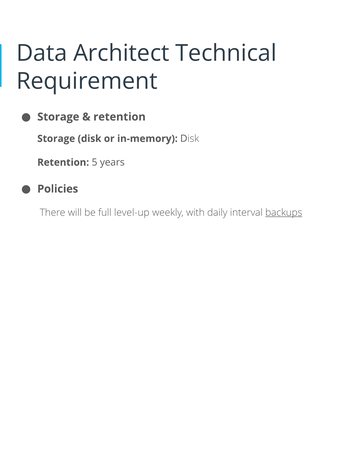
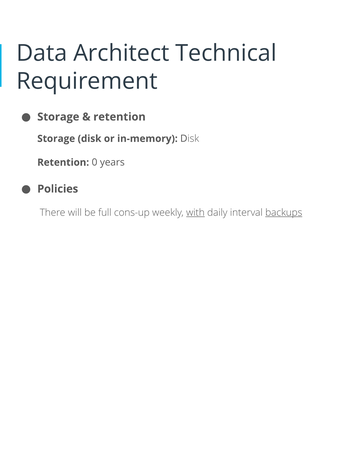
5: 5 -> 0
level-up: level-up -> cons-up
with underline: none -> present
